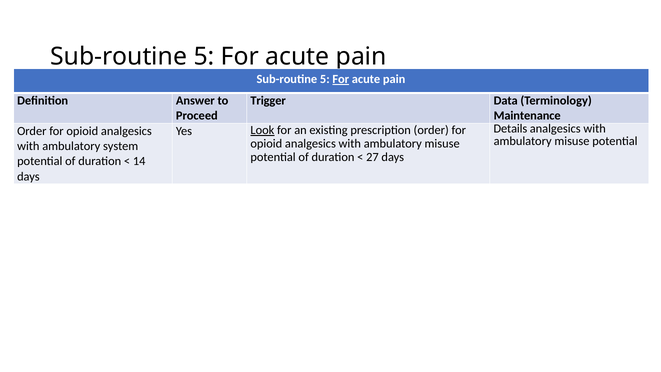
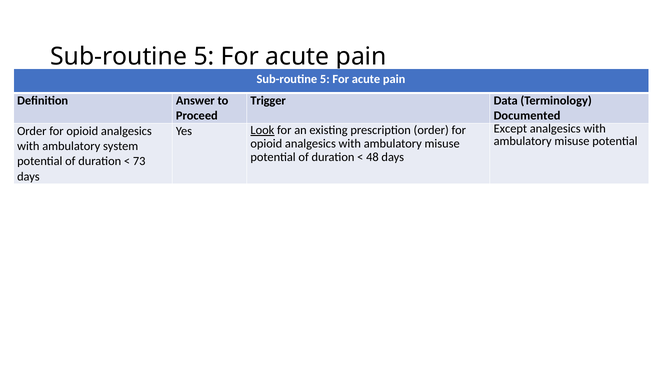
For at (341, 79) underline: present -> none
Maintenance: Maintenance -> Documented
Details: Details -> Except
27: 27 -> 48
14: 14 -> 73
